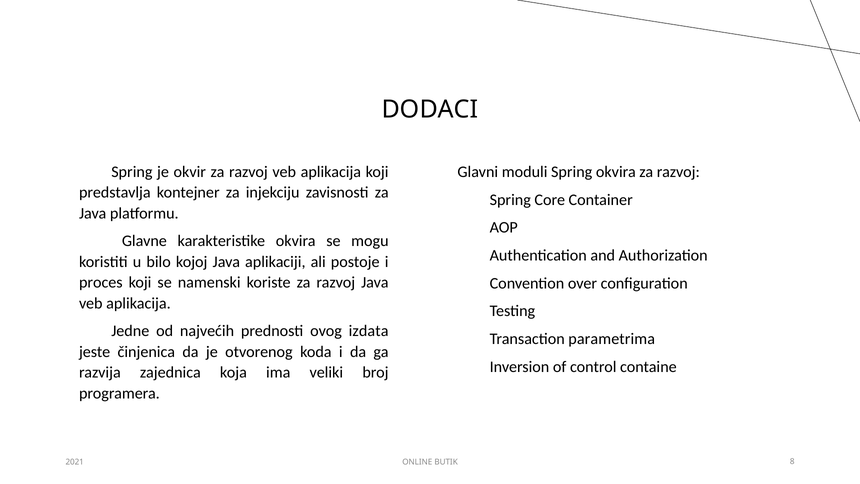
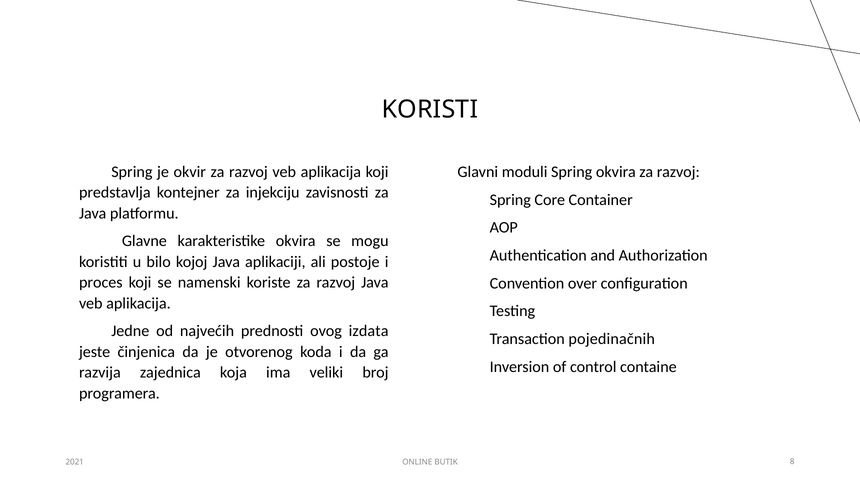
DODACI: DODACI -> KORISTI
parametrima: parametrima -> pojedinačnih
